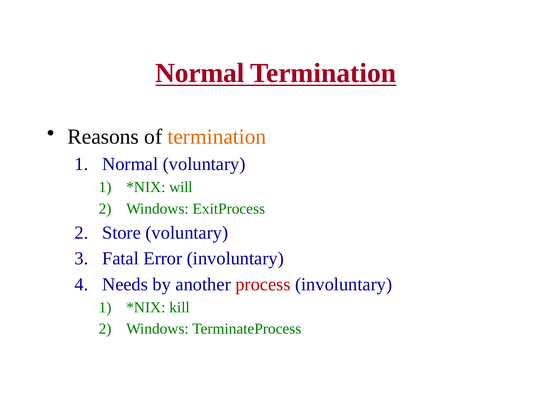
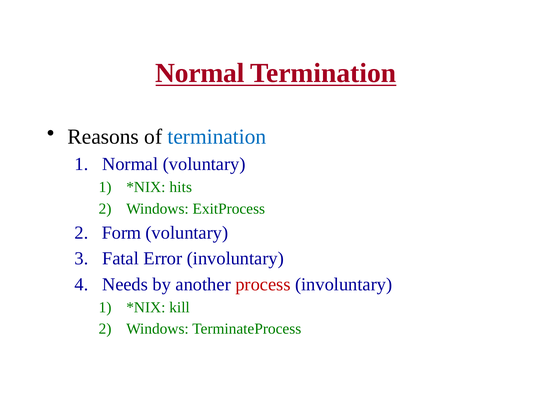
termination at (217, 137) colour: orange -> blue
will: will -> hits
Store: Store -> Form
